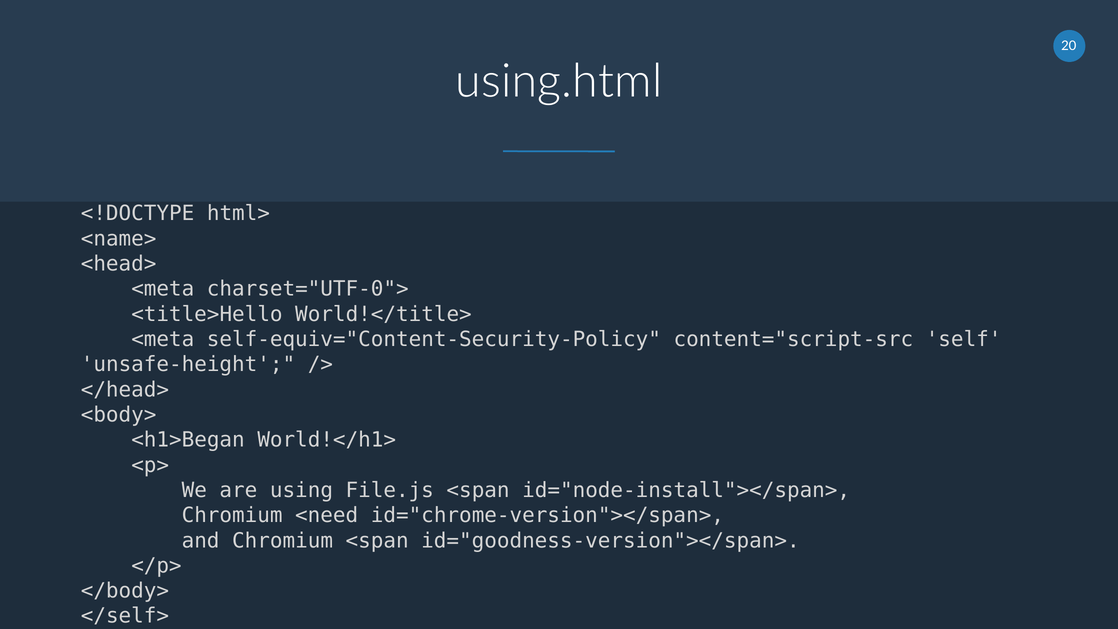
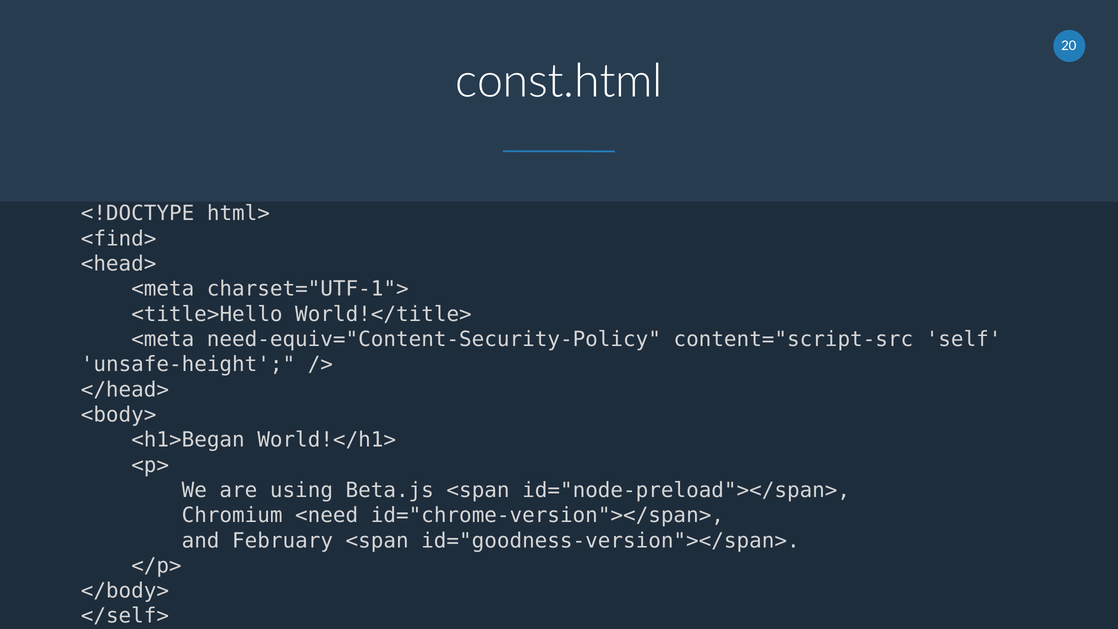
using.html: using.html -> const.html
<name>: <name> -> <find>
charset="UTF-0">: charset="UTF-0"> -> charset="UTF-1">
self-equiv="Content-Security-Policy: self-equiv="Content-Security-Policy -> need-equiv="Content-Security-Policy
File.js: File.js -> Beta.js
id="node-install"></span>: id="node-install"></span> -> id="node-preload"></span>
and Chromium: Chromium -> February
